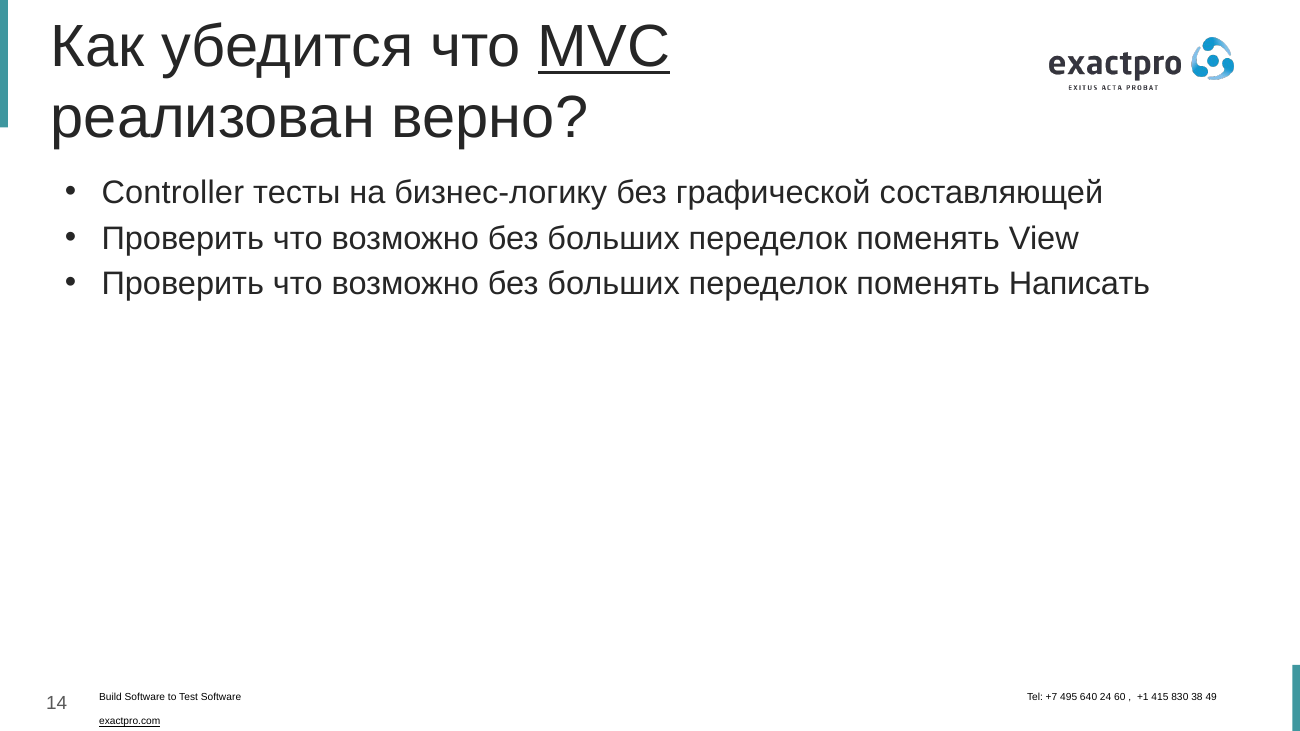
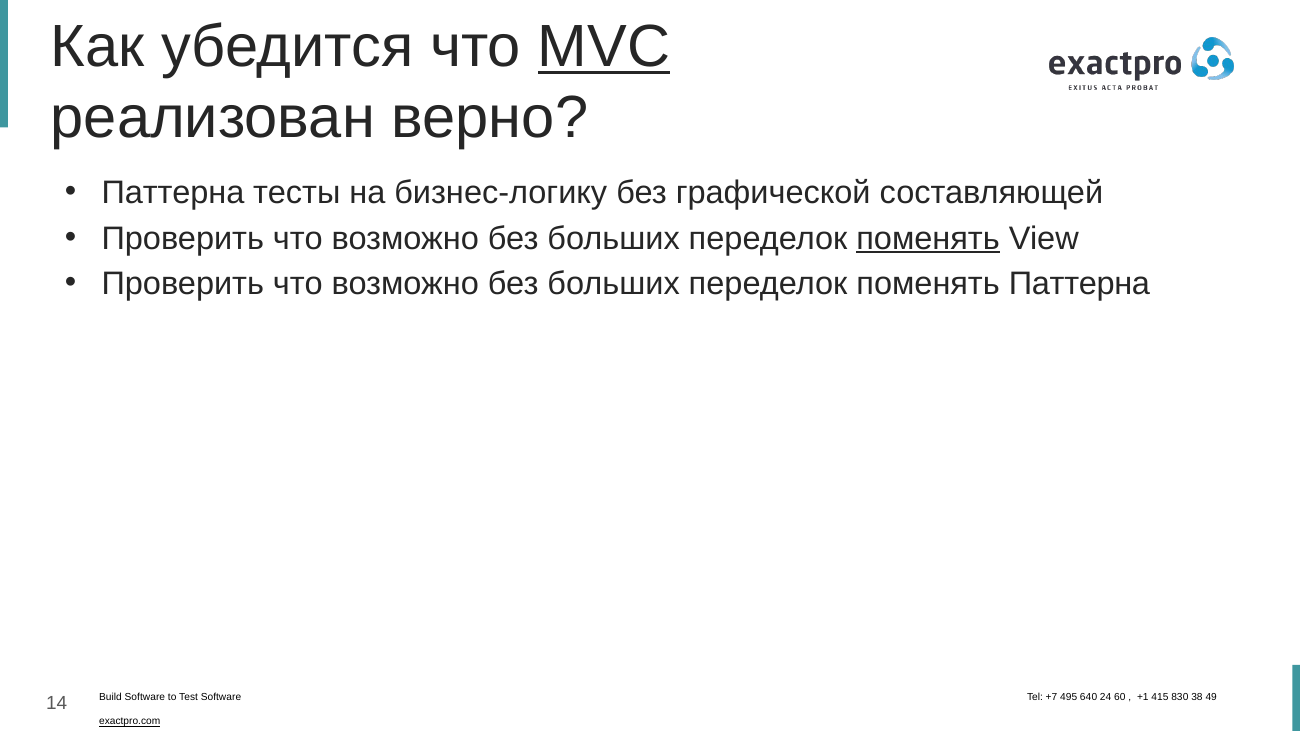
Controller at (173, 193): Controller -> Паттерна
поменять at (928, 238) underline: none -> present
поменять Написать: Написать -> Паттерна
